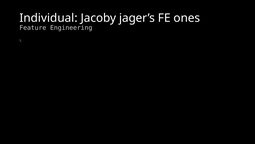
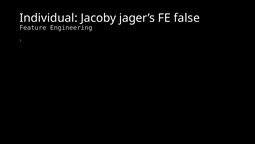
ones: ones -> false
